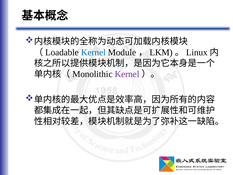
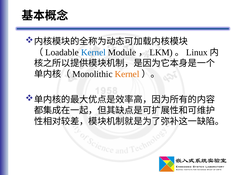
Kernel at (127, 74) colour: purple -> orange
